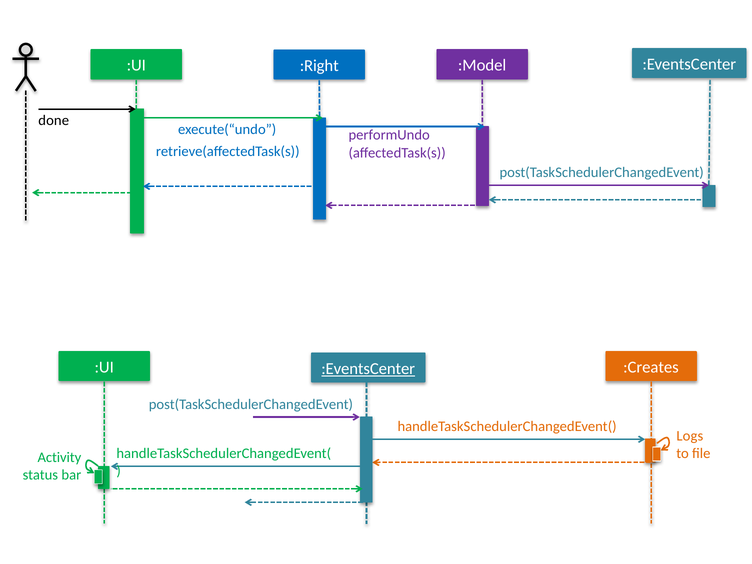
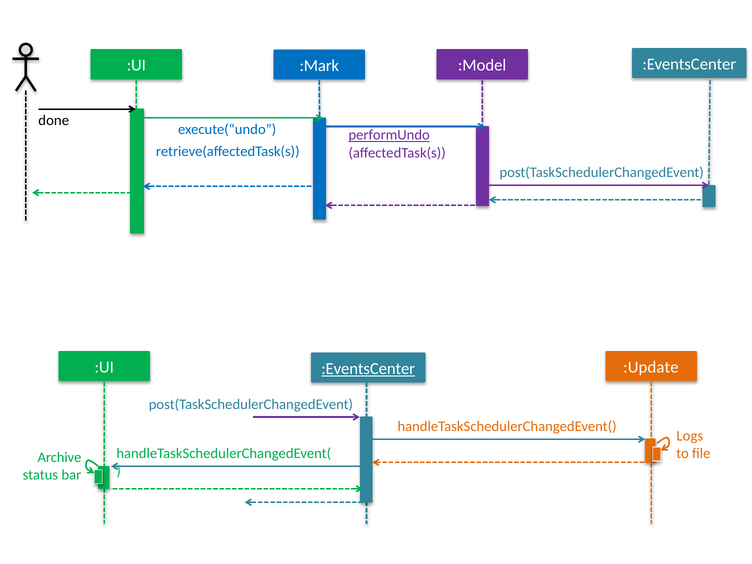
:Right: :Right -> :Mark
performUndo underline: none -> present
:Creates: :Creates -> :Update
Activity: Activity -> Archive
